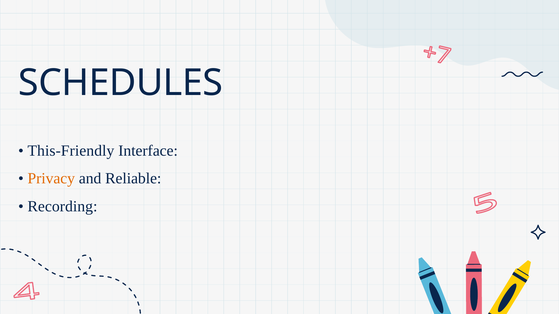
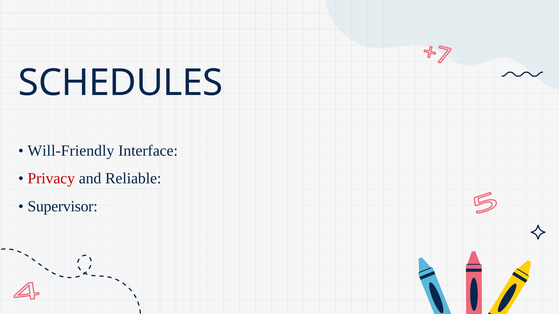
This-Friendly: This-Friendly -> Will-Friendly
Privacy colour: orange -> red
Recording: Recording -> Supervisor
